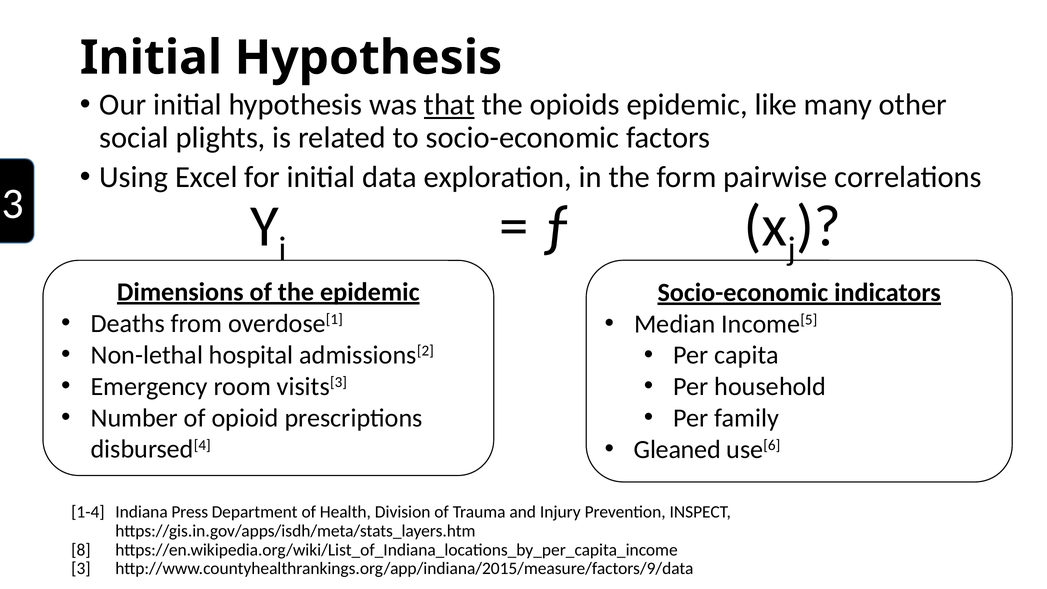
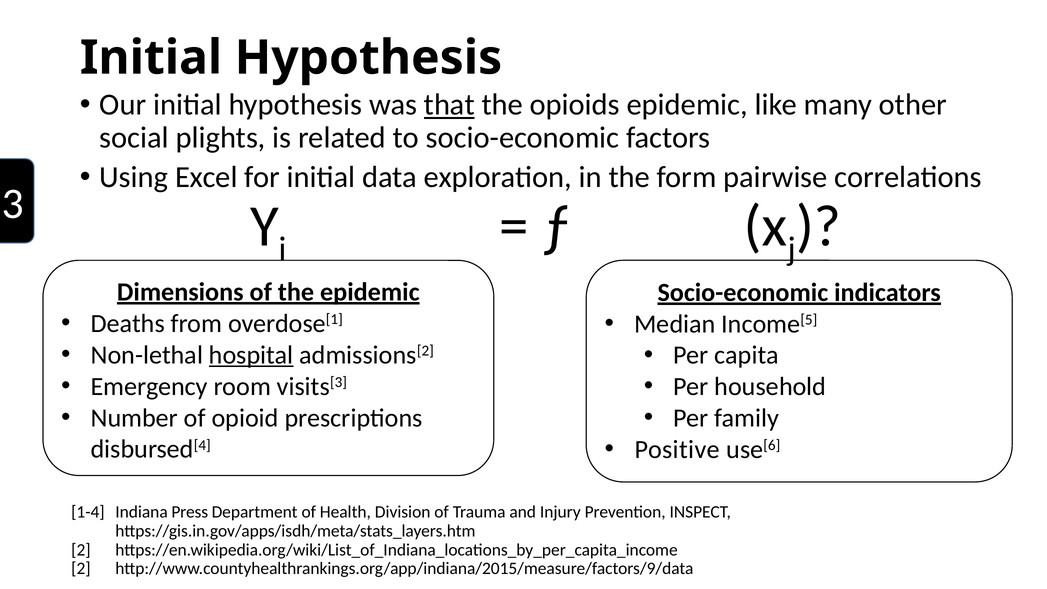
hospital underline: none -> present
Gleaned: Gleaned -> Positive
8 at (81, 550): 8 -> 2
3 at (81, 569): 3 -> 2
